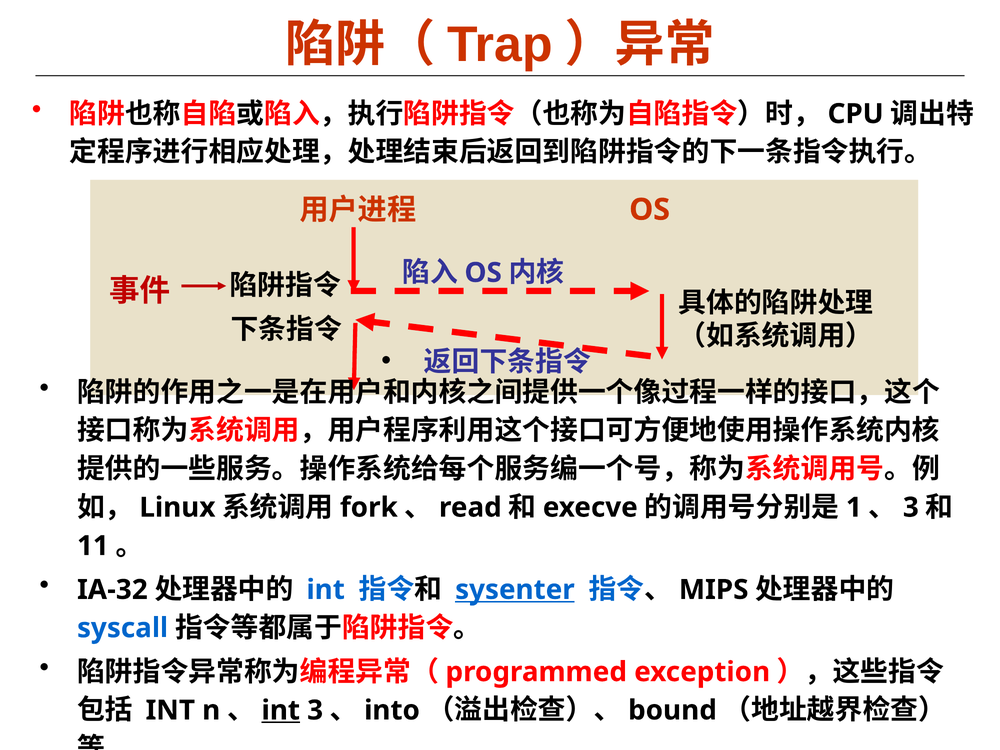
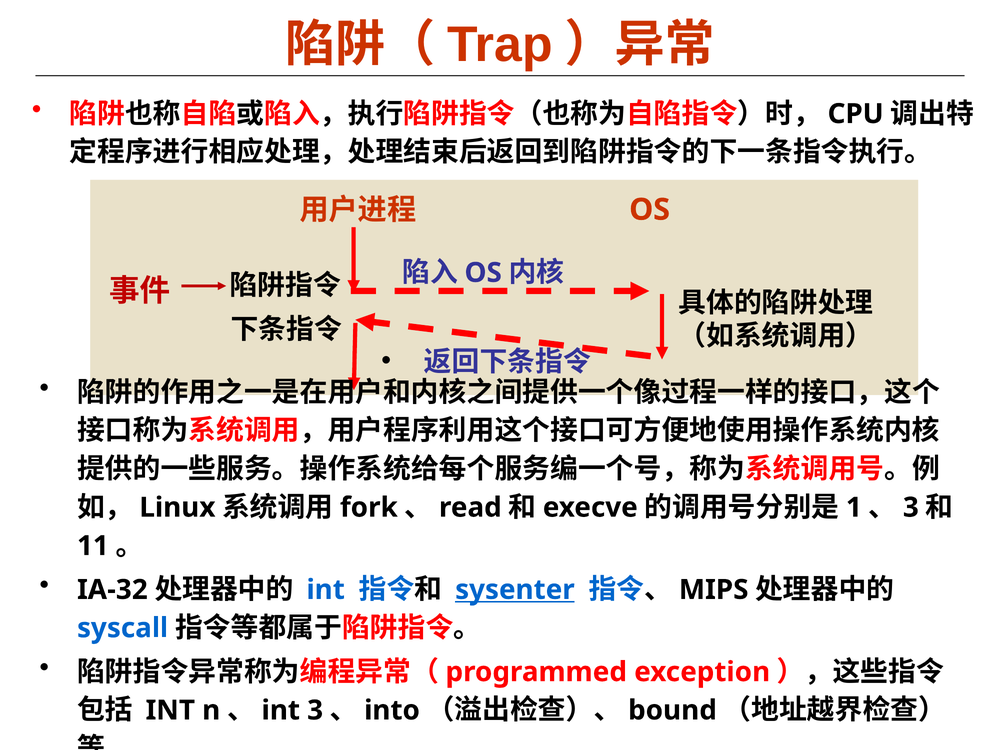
int at (281, 710) underline: present -> none
